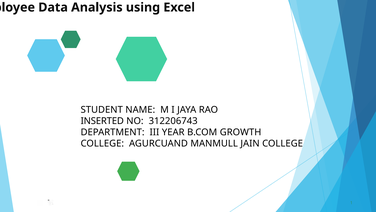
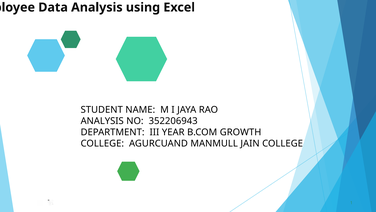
INSERTED at (102, 121): INSERTED -> ANALYSIS
312206743: 312206743 -> 352206943
